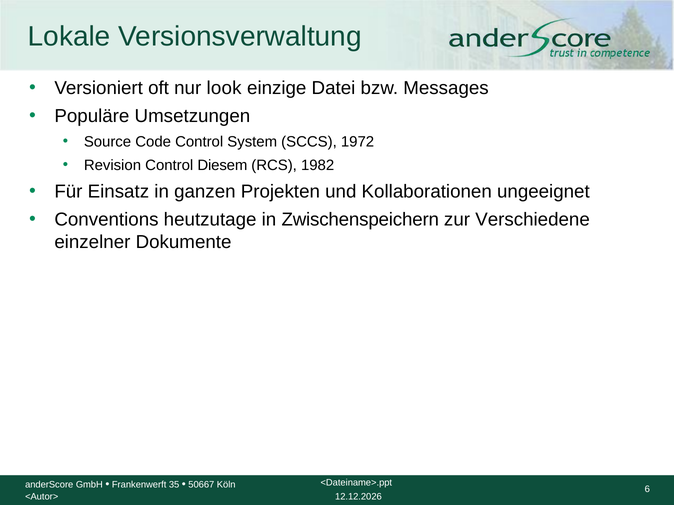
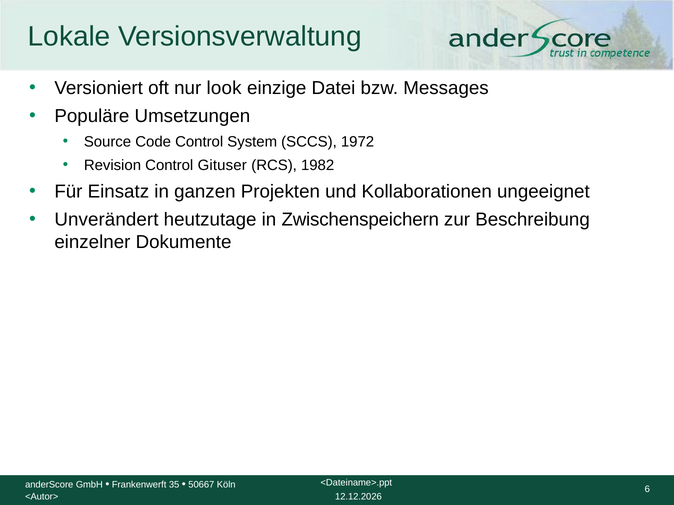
Diesem: Diesem -> Gituser
Conventions: Conventions -> Unverändert
Verschiedene: Verschiedene -> Beschreibung
